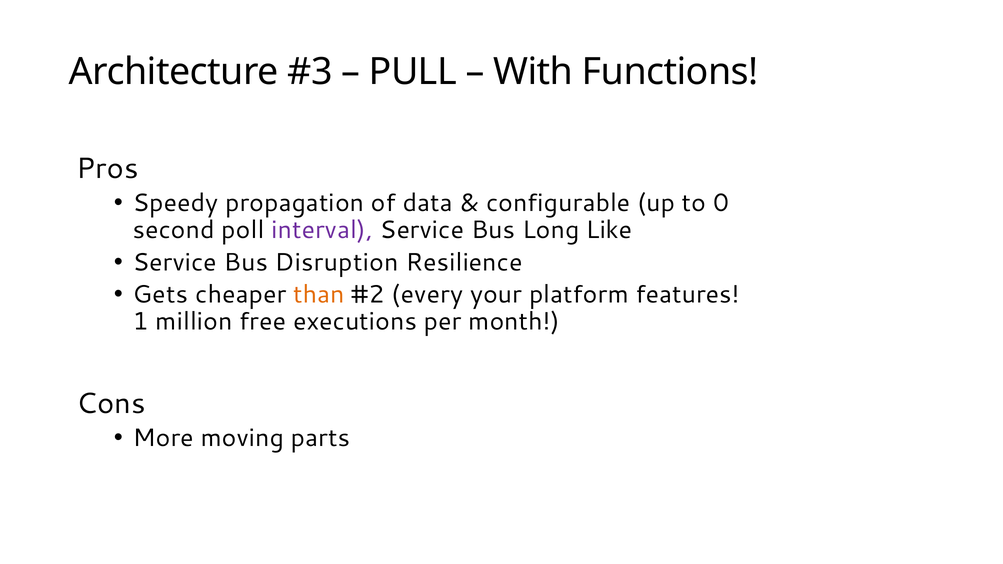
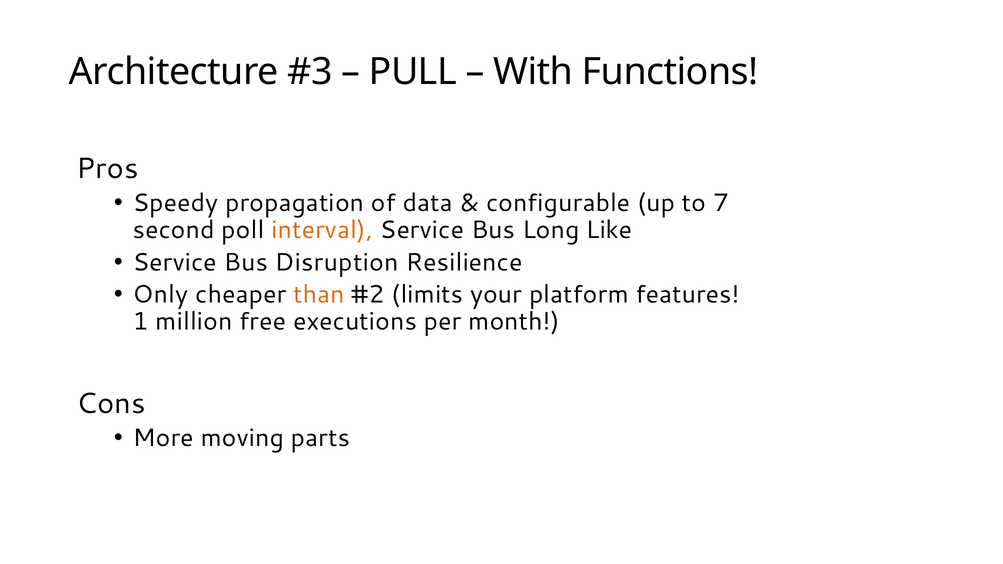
0: 0 -> 7
interval colour: purple -> orange
Gets: Gets -> Only
every: every -> limits
